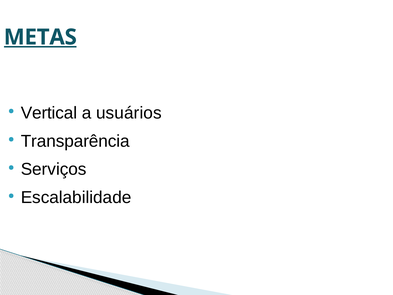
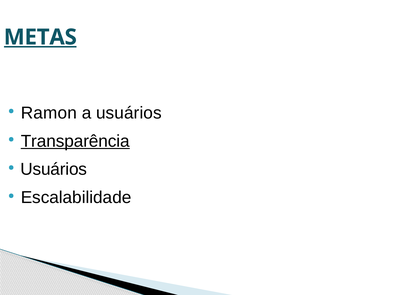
Vertical: Vertical -> Ramon
Transparência underline: none -> present
Serviços at (54, 169): Serviços -> Usuários
